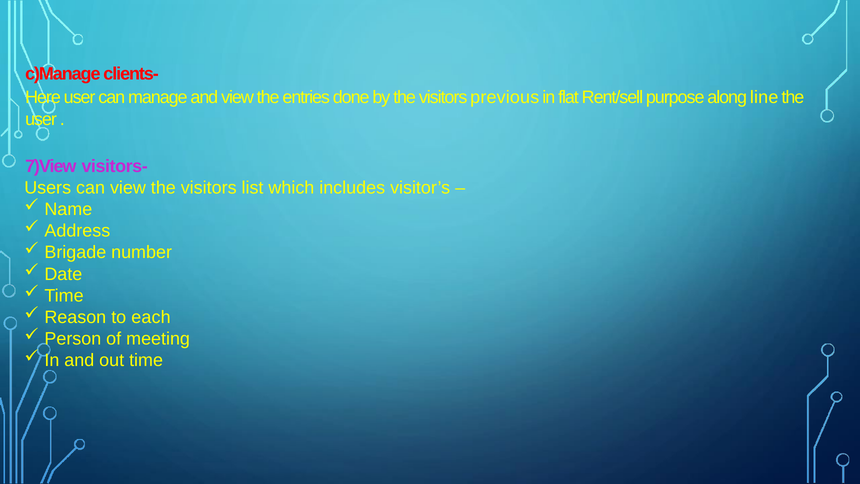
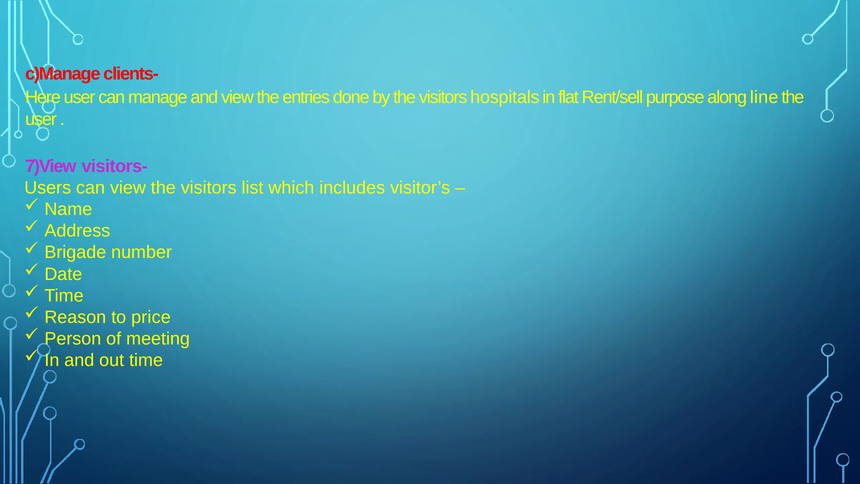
previous: previous -> hospitals
each: each -> price
